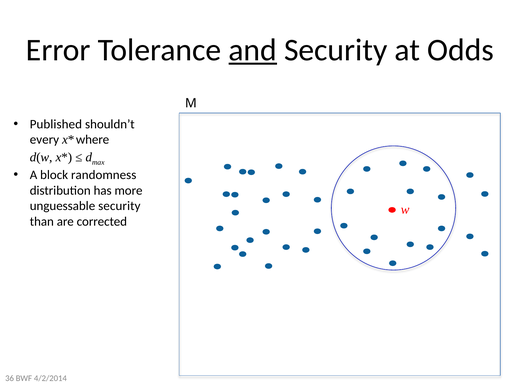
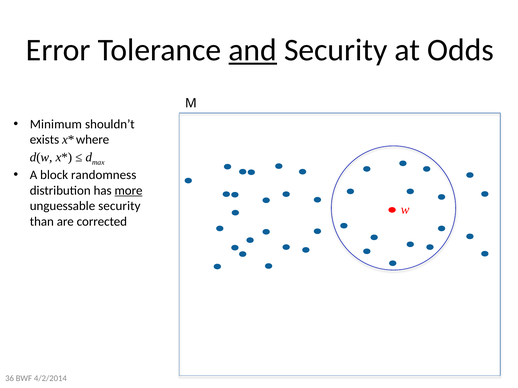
Published: Published -> Minimum
every: every -> exists
more underline: none -> present
